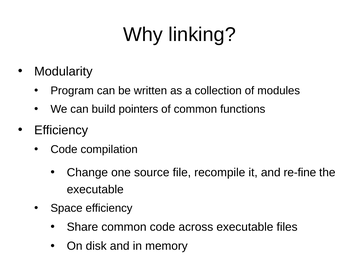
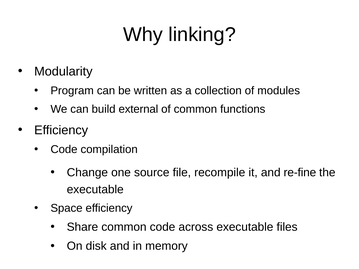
pointers: pointers -> external
